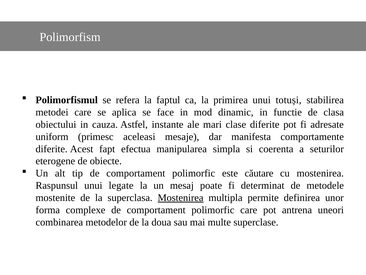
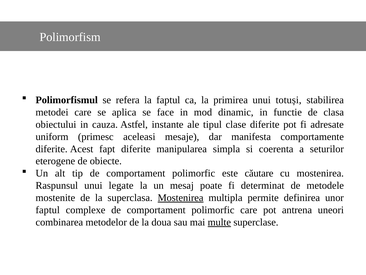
mari: mari -> tipul
fapt efectua: efectua -> diferite
forma at (48, 210): forma -> faptul
multe underline: none -> present
